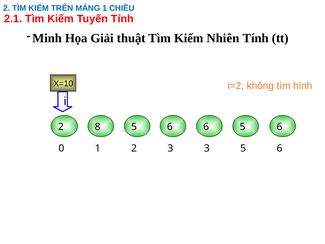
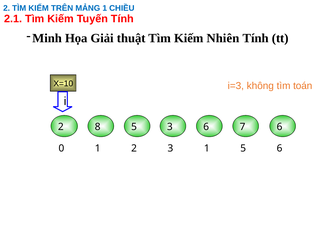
i=2: i=2 -> i=3
hình: hình -> toán
8 5 6: 6 -> 3
6 5: 5 -> 7
3 3: 3 -> 1
